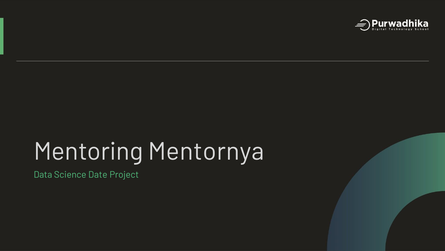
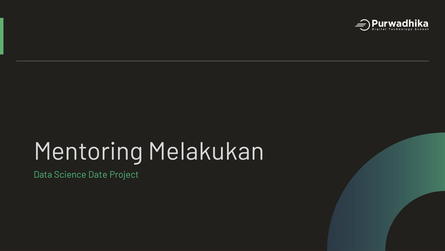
Mentornya: Mentornya -> Melakukan
